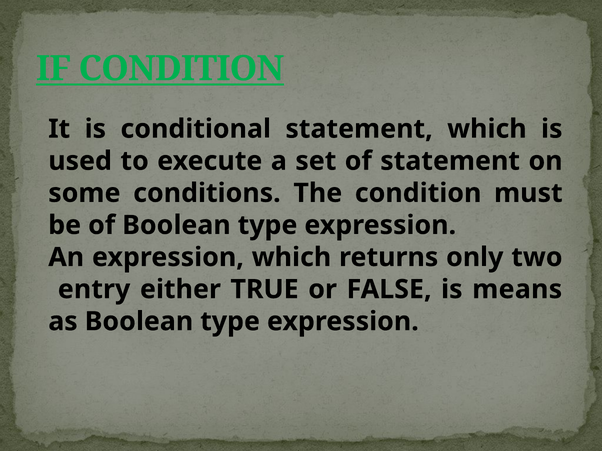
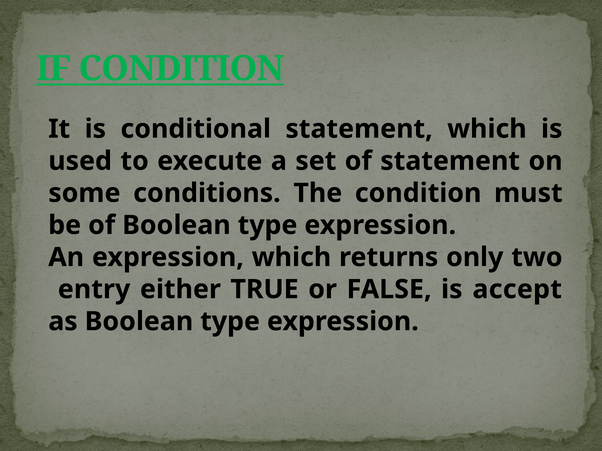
means: means -> accept
